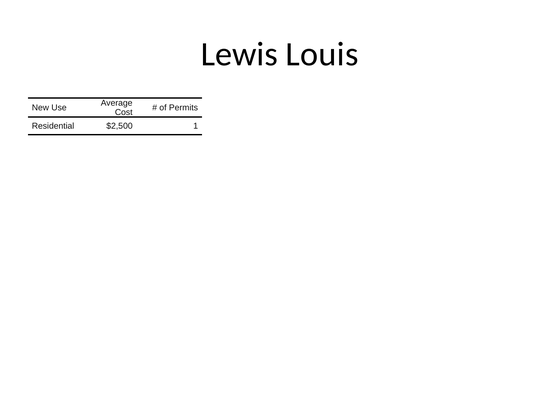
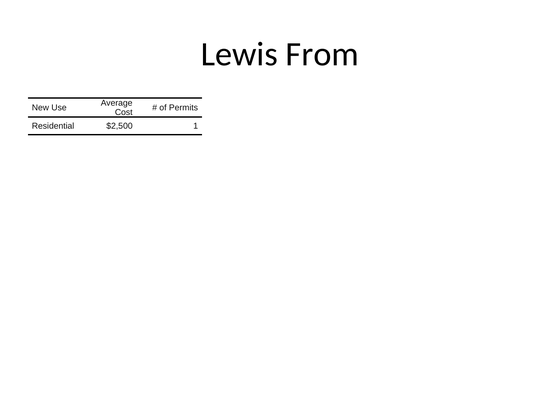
Louis: Louis -> From
